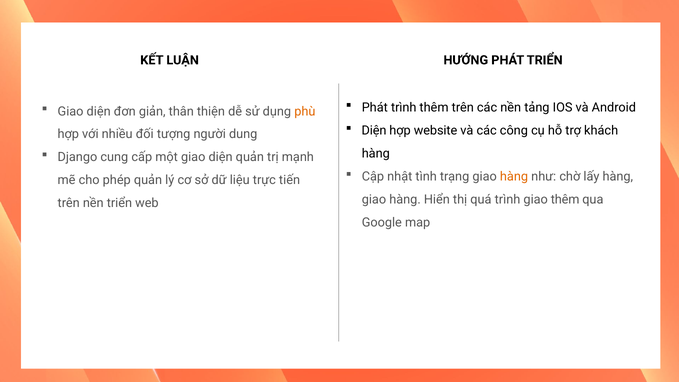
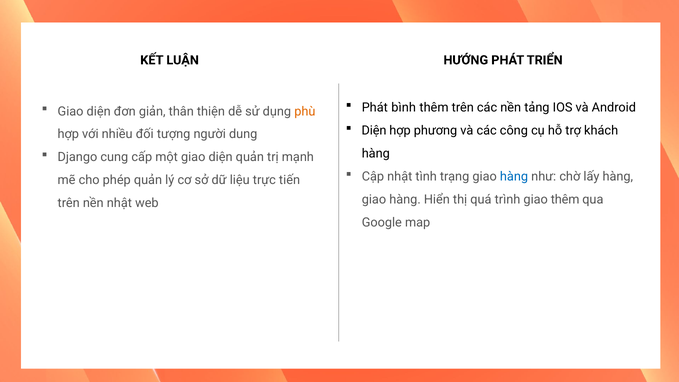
Phát trình: trình -> bình
website: website -> phương
hàng at (514, 176) colour: orange -> blue
nền triển: triển -> nhật
